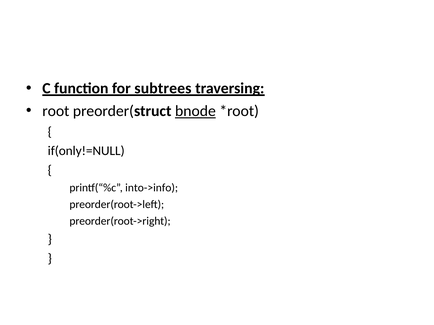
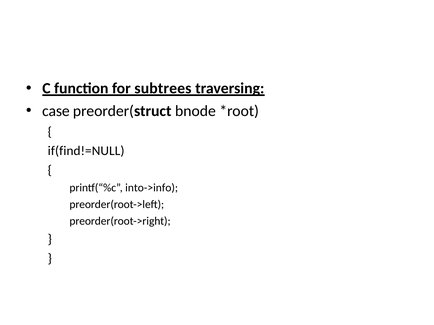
root: root -> case
bnode underline: present -> none
if(only!=NULL: if(only!=NULL -> if(find!=NULL
